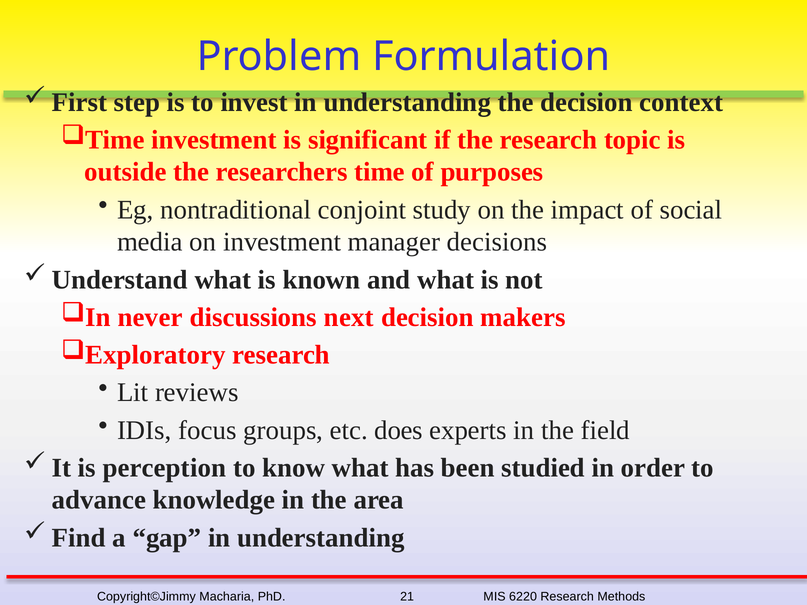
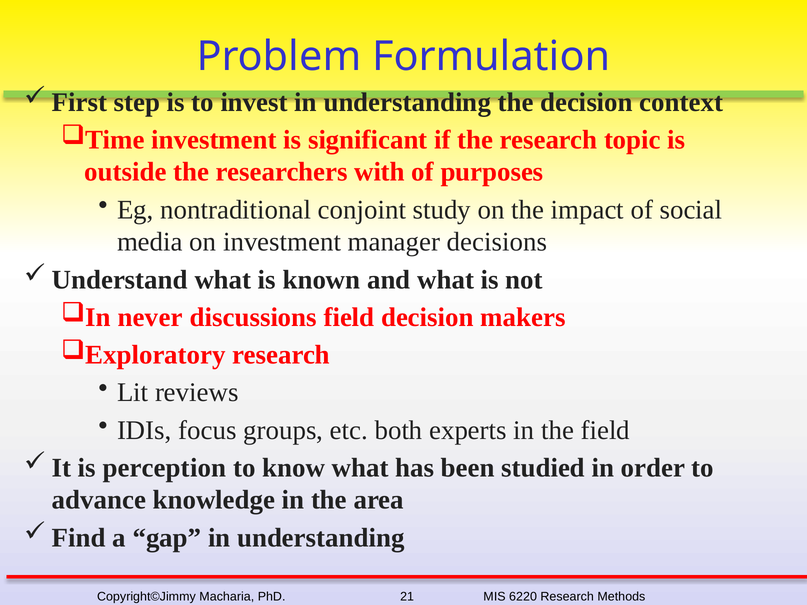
time: time -> with
discussions next: next -> field
does: does -> both
